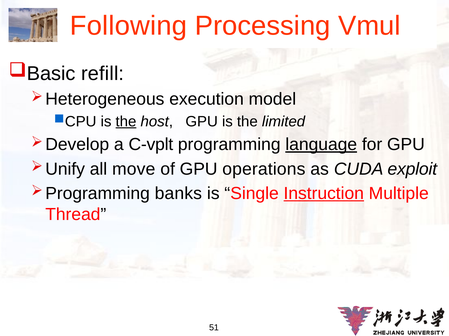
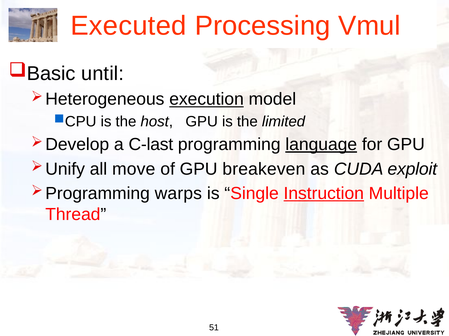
Following: Following -> Executed
refill: refill -> until
execution underline: none -> present
the at (126, 122) underline: present -> none
C-vplt: C-vplt -> C-last
operations: operations -> breakeven
banks: banks -> warps
